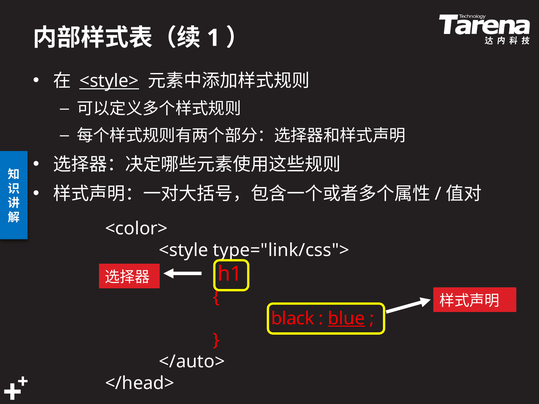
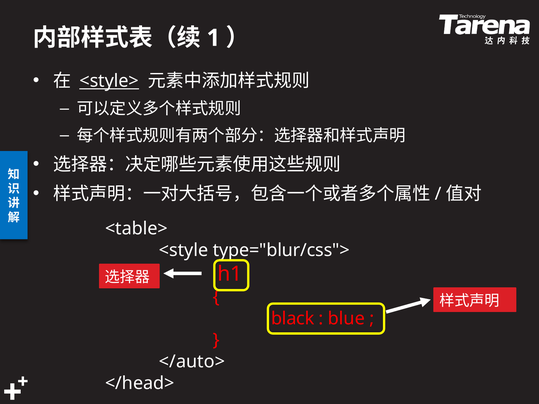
<color>: <color> -> <table>
type="link/css">: type="link/css"> -> type="blur/css">
blue underline: present -> none
